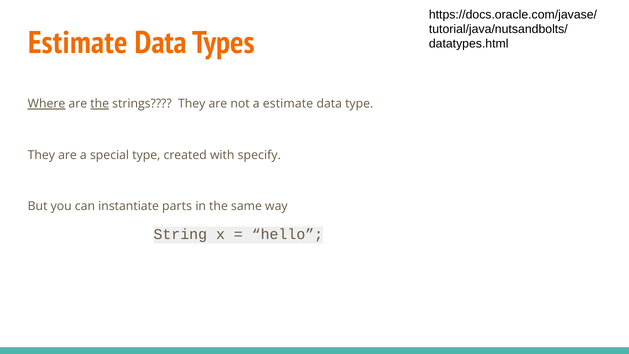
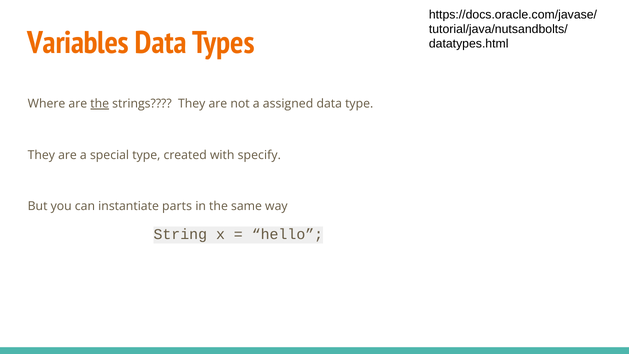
Estimate at (78, 43): Estimate -> Variables
Where underline: present -> none
a estimate: estimate -> assigned
